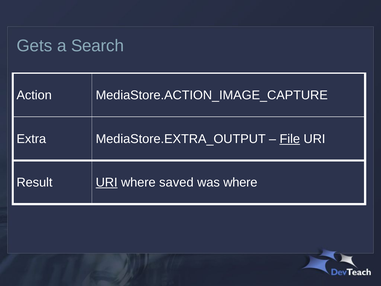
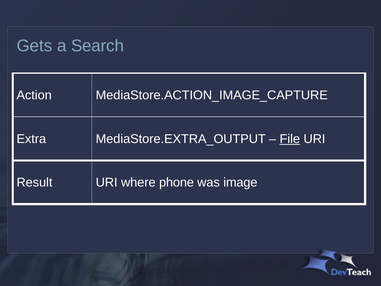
URI at (107, 182) underline: present -> none
saved: saved -> phone
was where: where -> image
